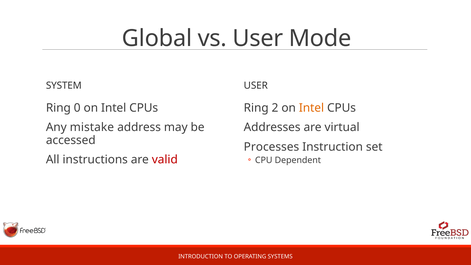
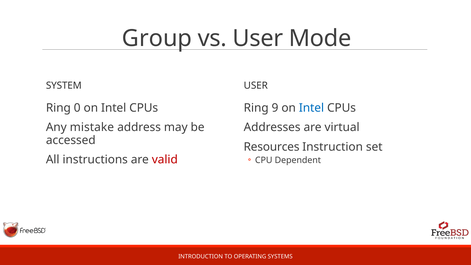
Global: Global -> Group
2: 2 -> 9
Intel at (311, 108) colour: orange -> blue
Processes: Processes -> Resources
